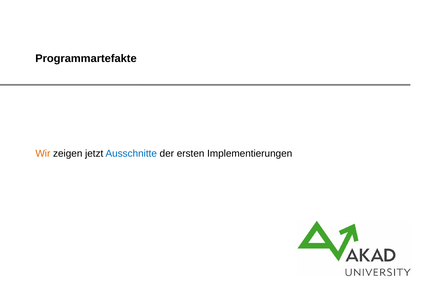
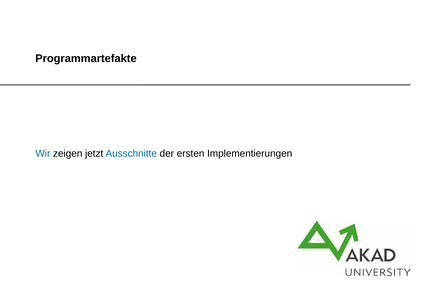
Wir colour: orange -> blue
